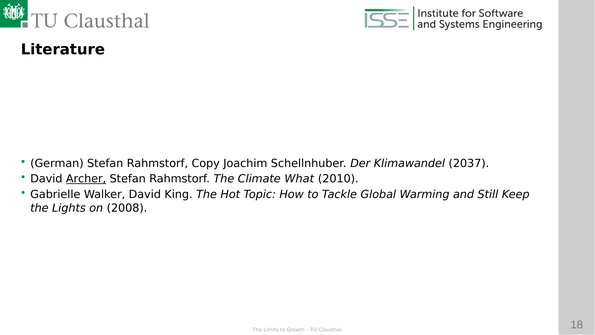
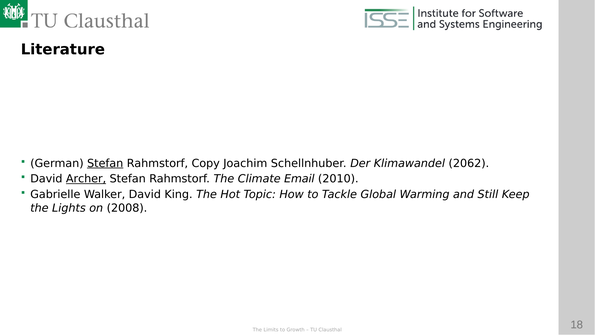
Stefan at (105, 163) underline: none -> present
2037: 2037 -> 2062
What: What -> Email
